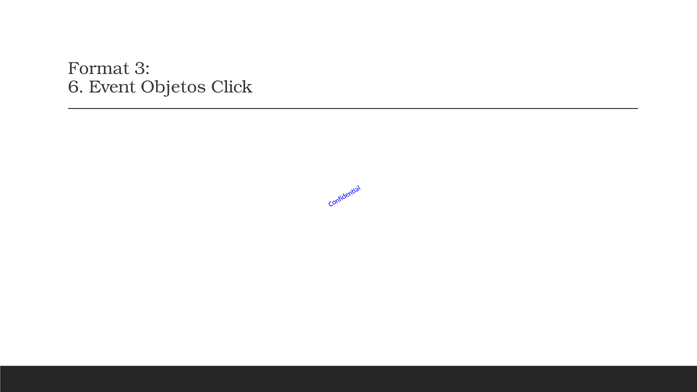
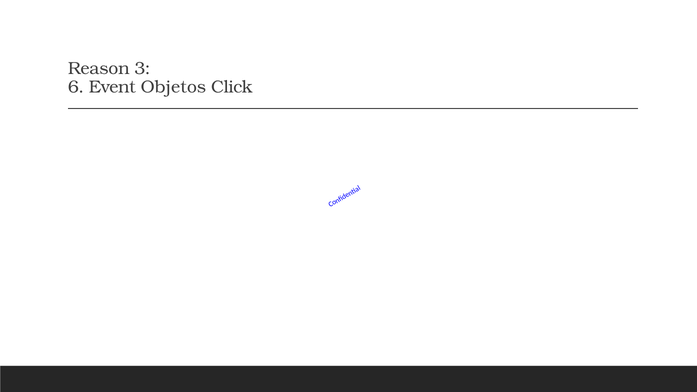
Format: Format -> Reason
